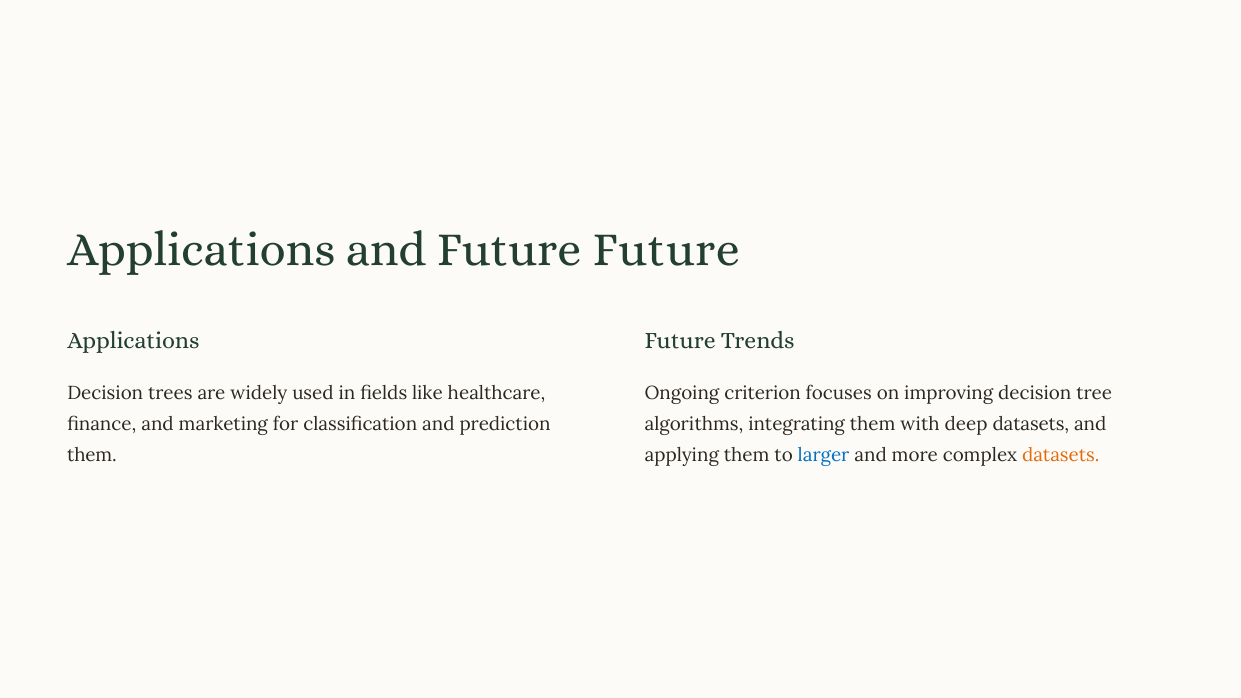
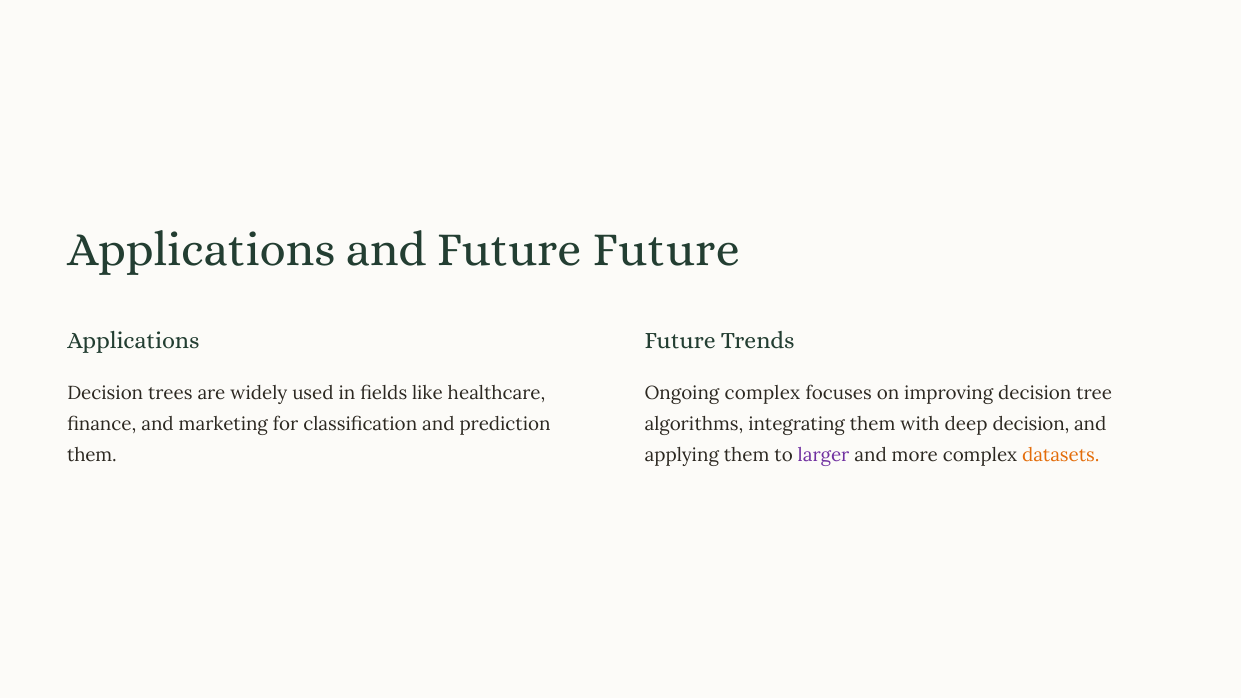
Ongoing criterion: criterion -> complex
deep datasets: datasets -> decision
larger colour: blue -> purple
